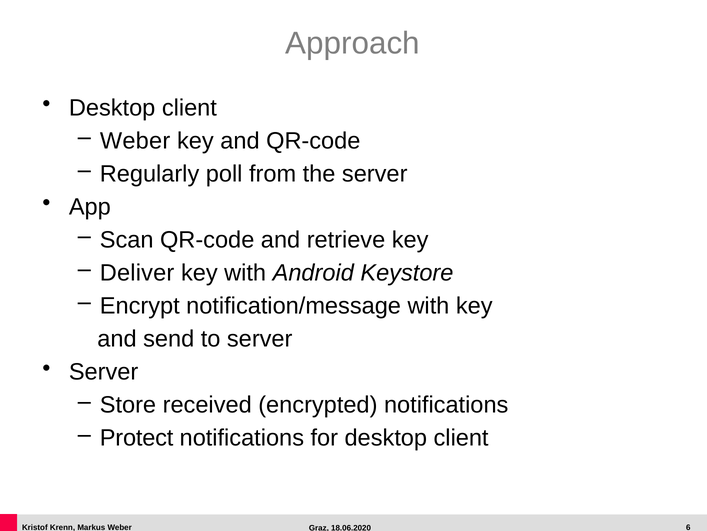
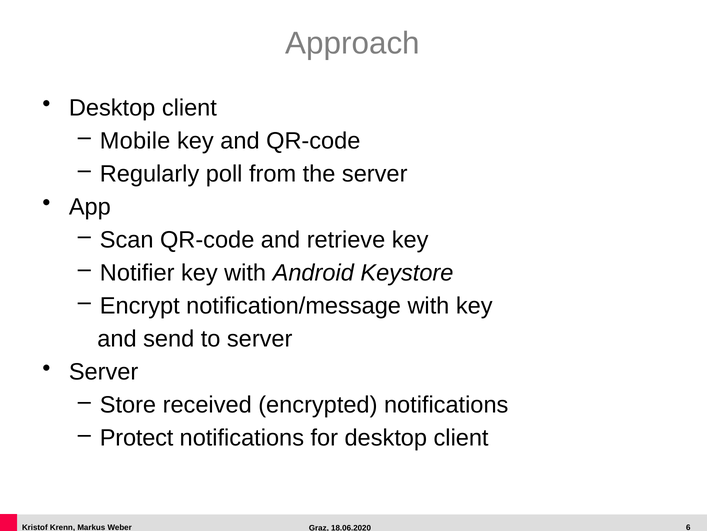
Weber at (135, 141): Weber -> Mobile
Deliver: Deliver -> Notifier
